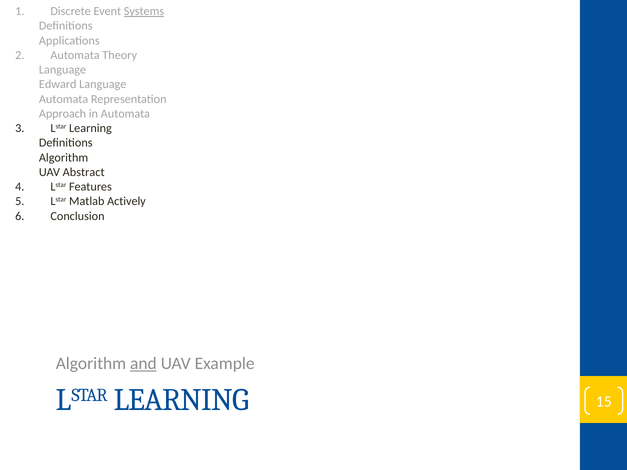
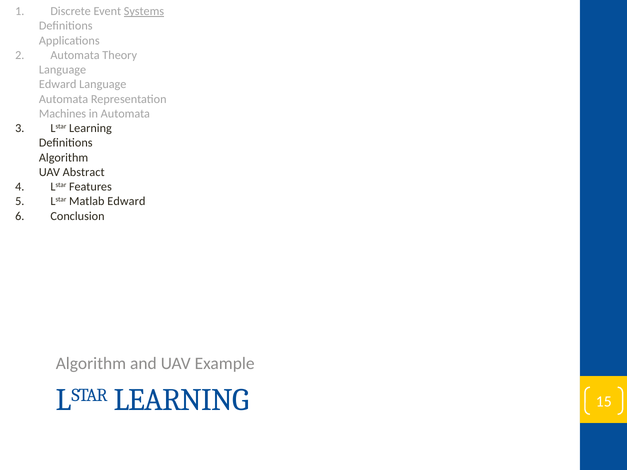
Approach: Approach -> Machines
Matlab Actively: Actively -> Edward
and underline: present -> none
